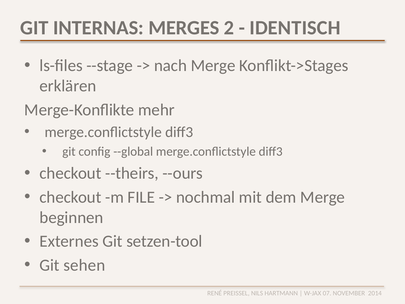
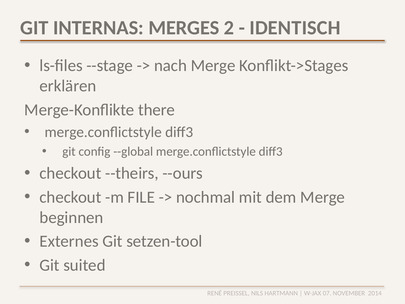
mehr: mehr -> there
sehen: sehen -> suited
